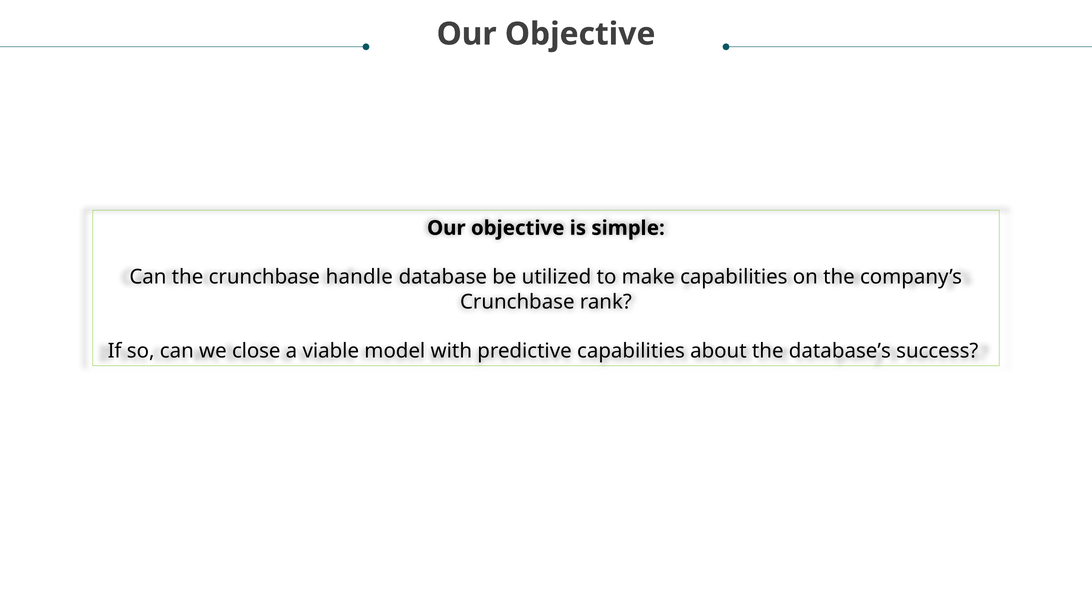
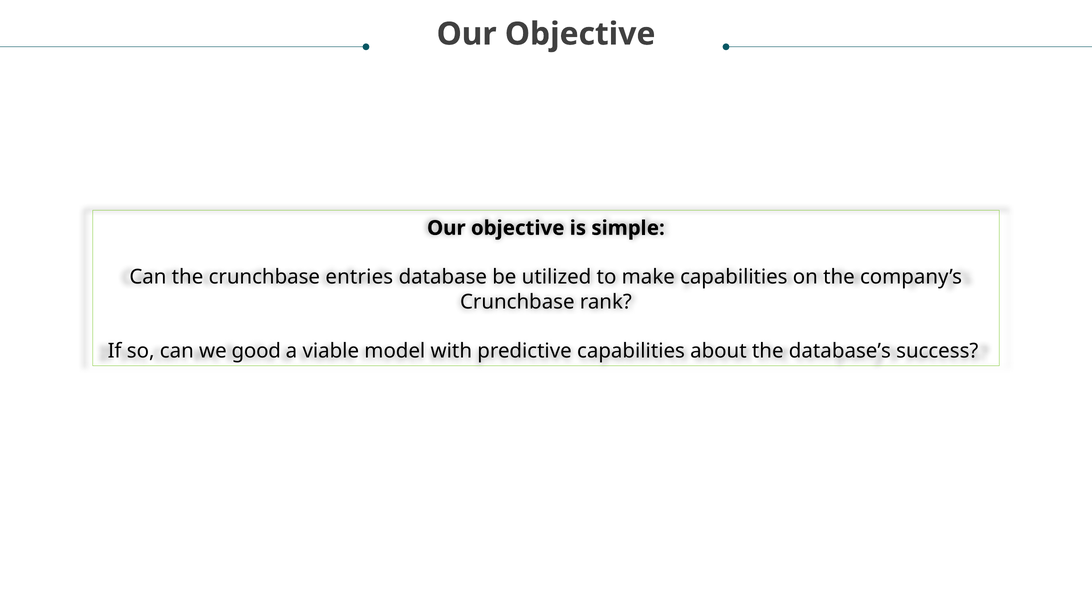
handle: handle -> entries
close: close -> good
